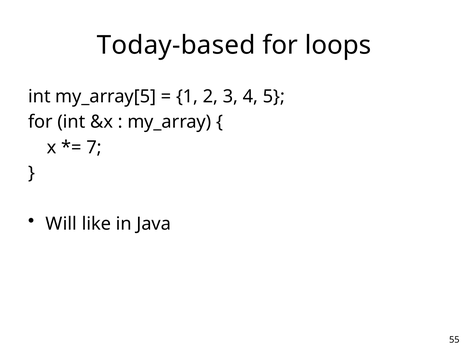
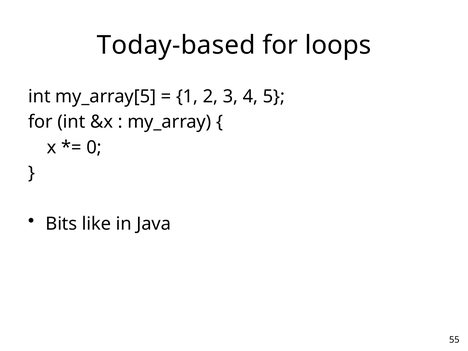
7: 7 -> 0
Will: Will -> Bits
